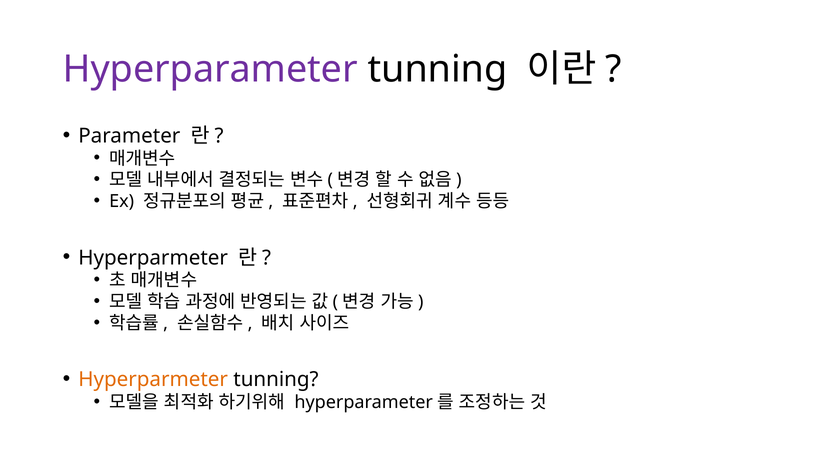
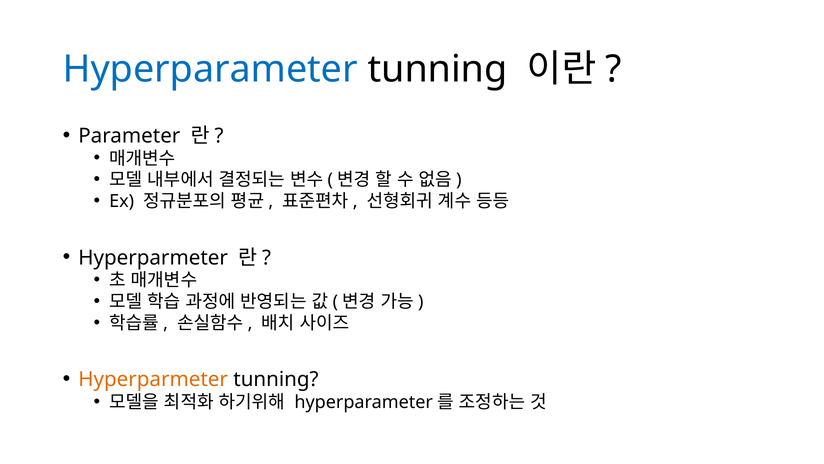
Hyperparameter at (210, 69) colour: purple -> blue
